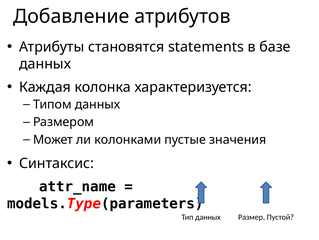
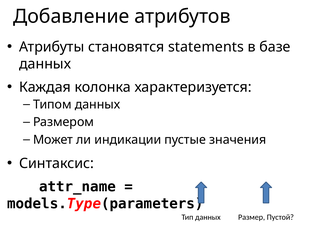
колонками: колонками -> индикации
